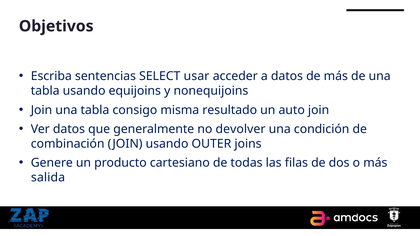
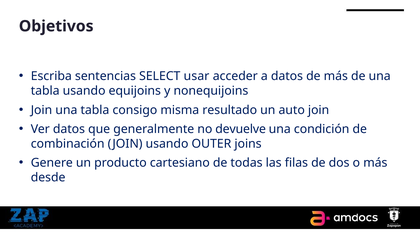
devolver: devolver -> devuelve
salida: salida -> desde
